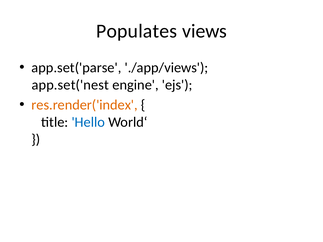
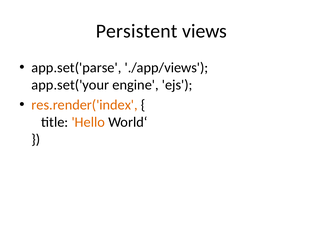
Populates: Populates -> Persistent
app.set('nest: app.set('nest -> app.set('your
Hello colour: blue -> orange
